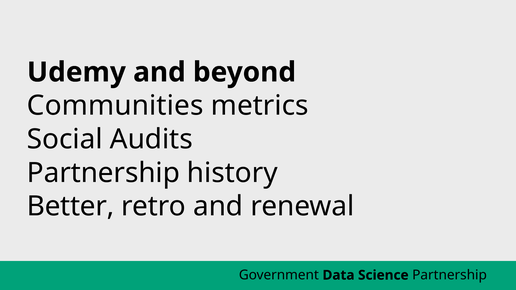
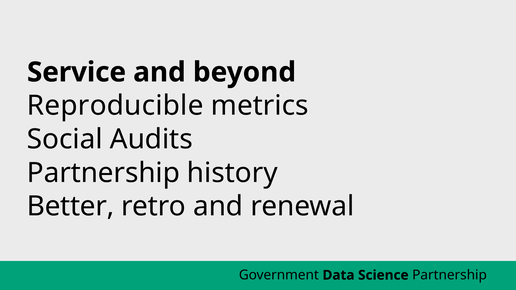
Udemy: Udemy -> Service
Communities: Communities -> Reproducible
